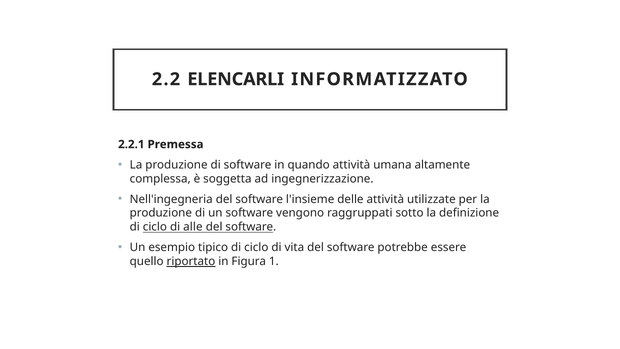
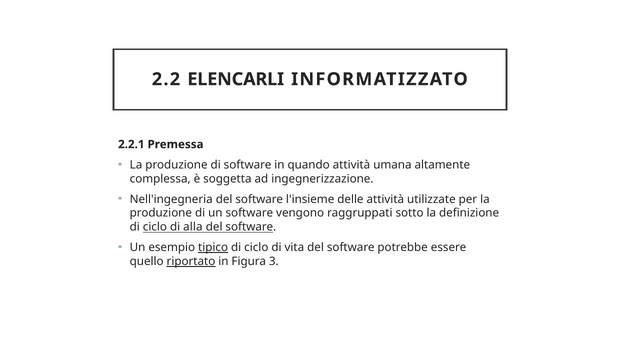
alle: alle -> alla
tipico underline: none -> present
1: 1 -> 3
